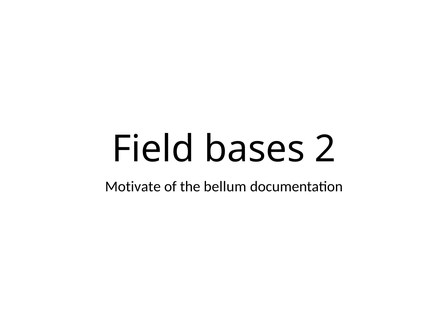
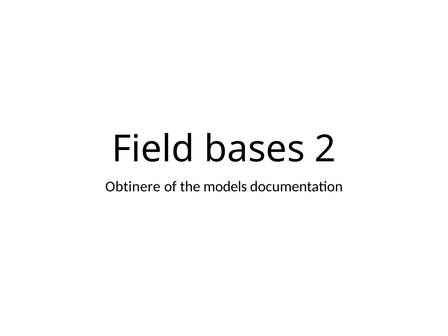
Motivate: Motivate -> Obtinere
bellum: bellum -> models
